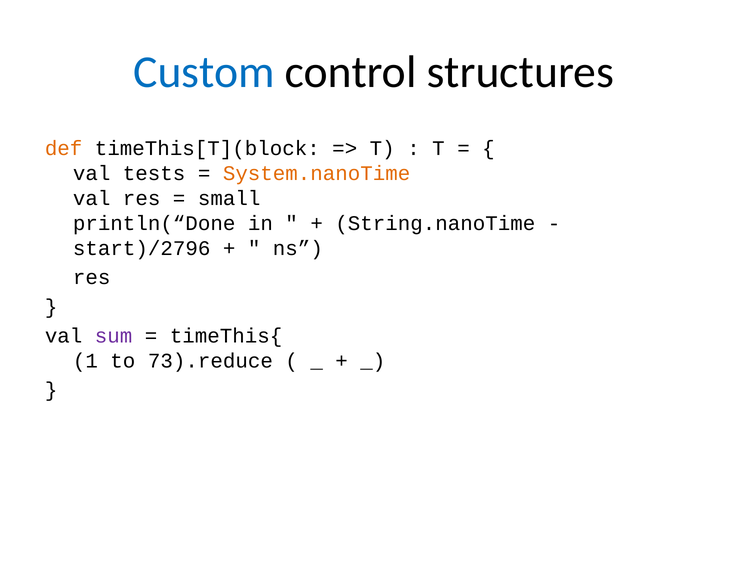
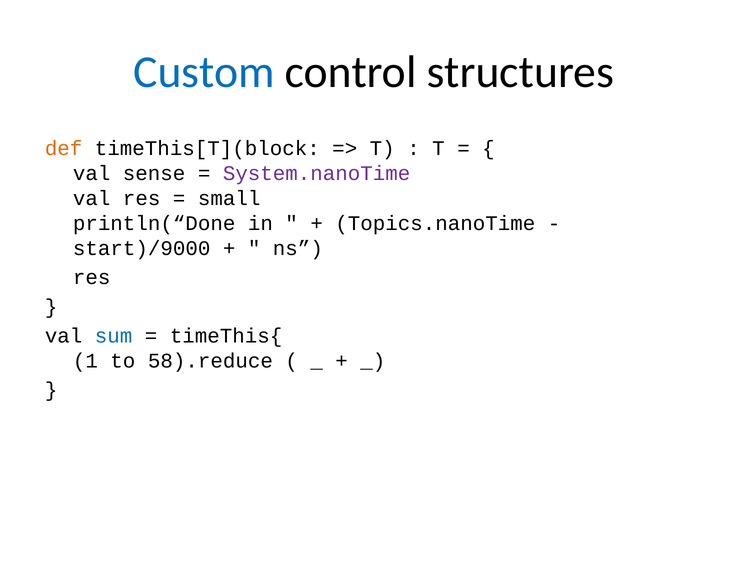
tests: tests -> sense
System.nanoTime colour: orange -> purple
String.nanoTime: String.nanoTime -> Topics.nanoTime
start)/2796: start)/2796 -> start)/9000
sum colour: purple -> blue
73).reduce: 73).reduce -> 58).reduce
